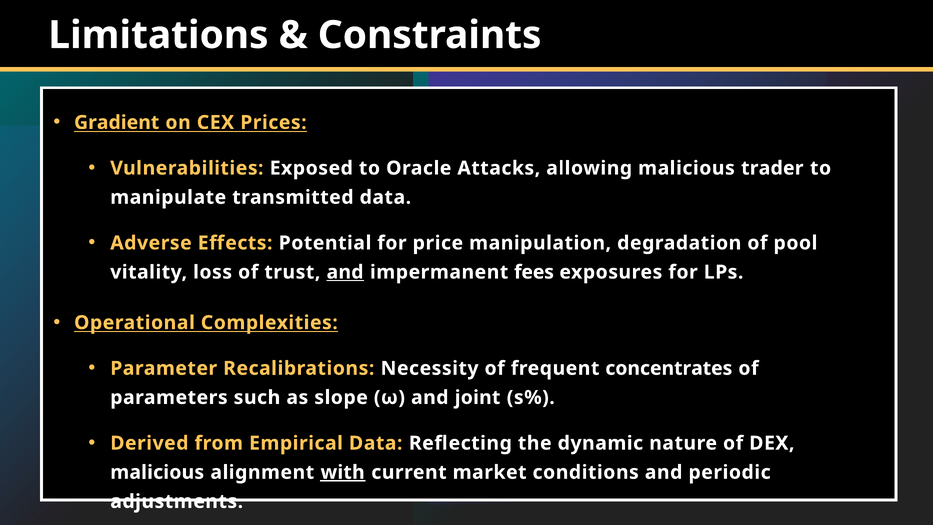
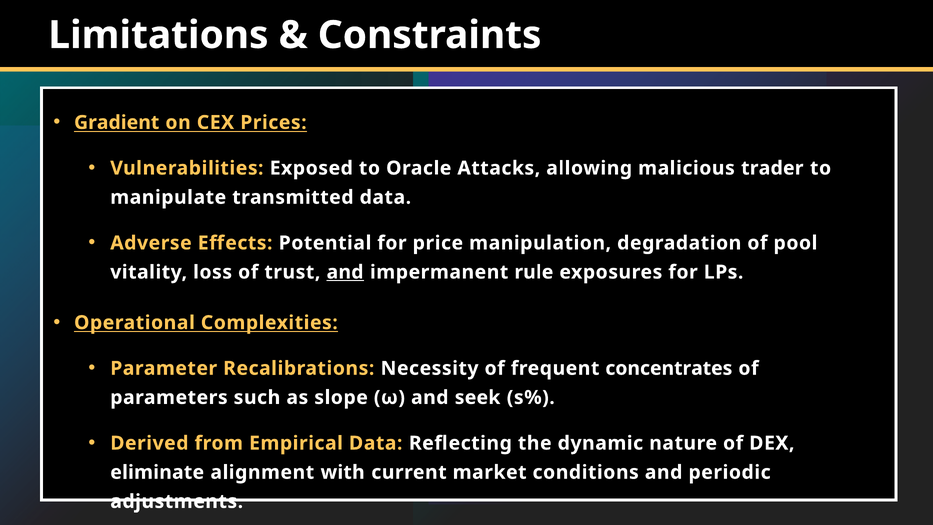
fees: fees -> rule
joint: joint -> seek
malicious at (157, 472): malicious -> eliminate
with underline: present -> none
